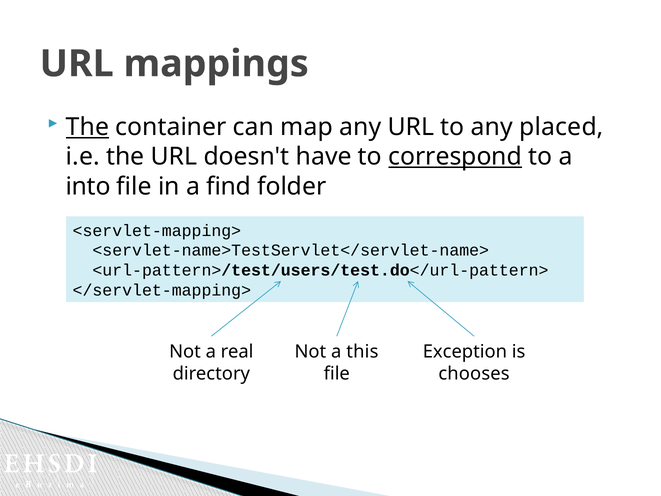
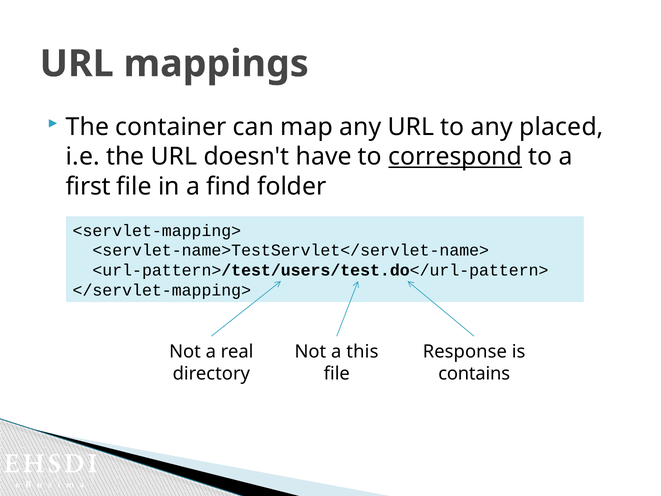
The at (88, 127) underline: present -> none
into: into -> first
Exception: Exception -> Response
chooses: chooses -> contains
